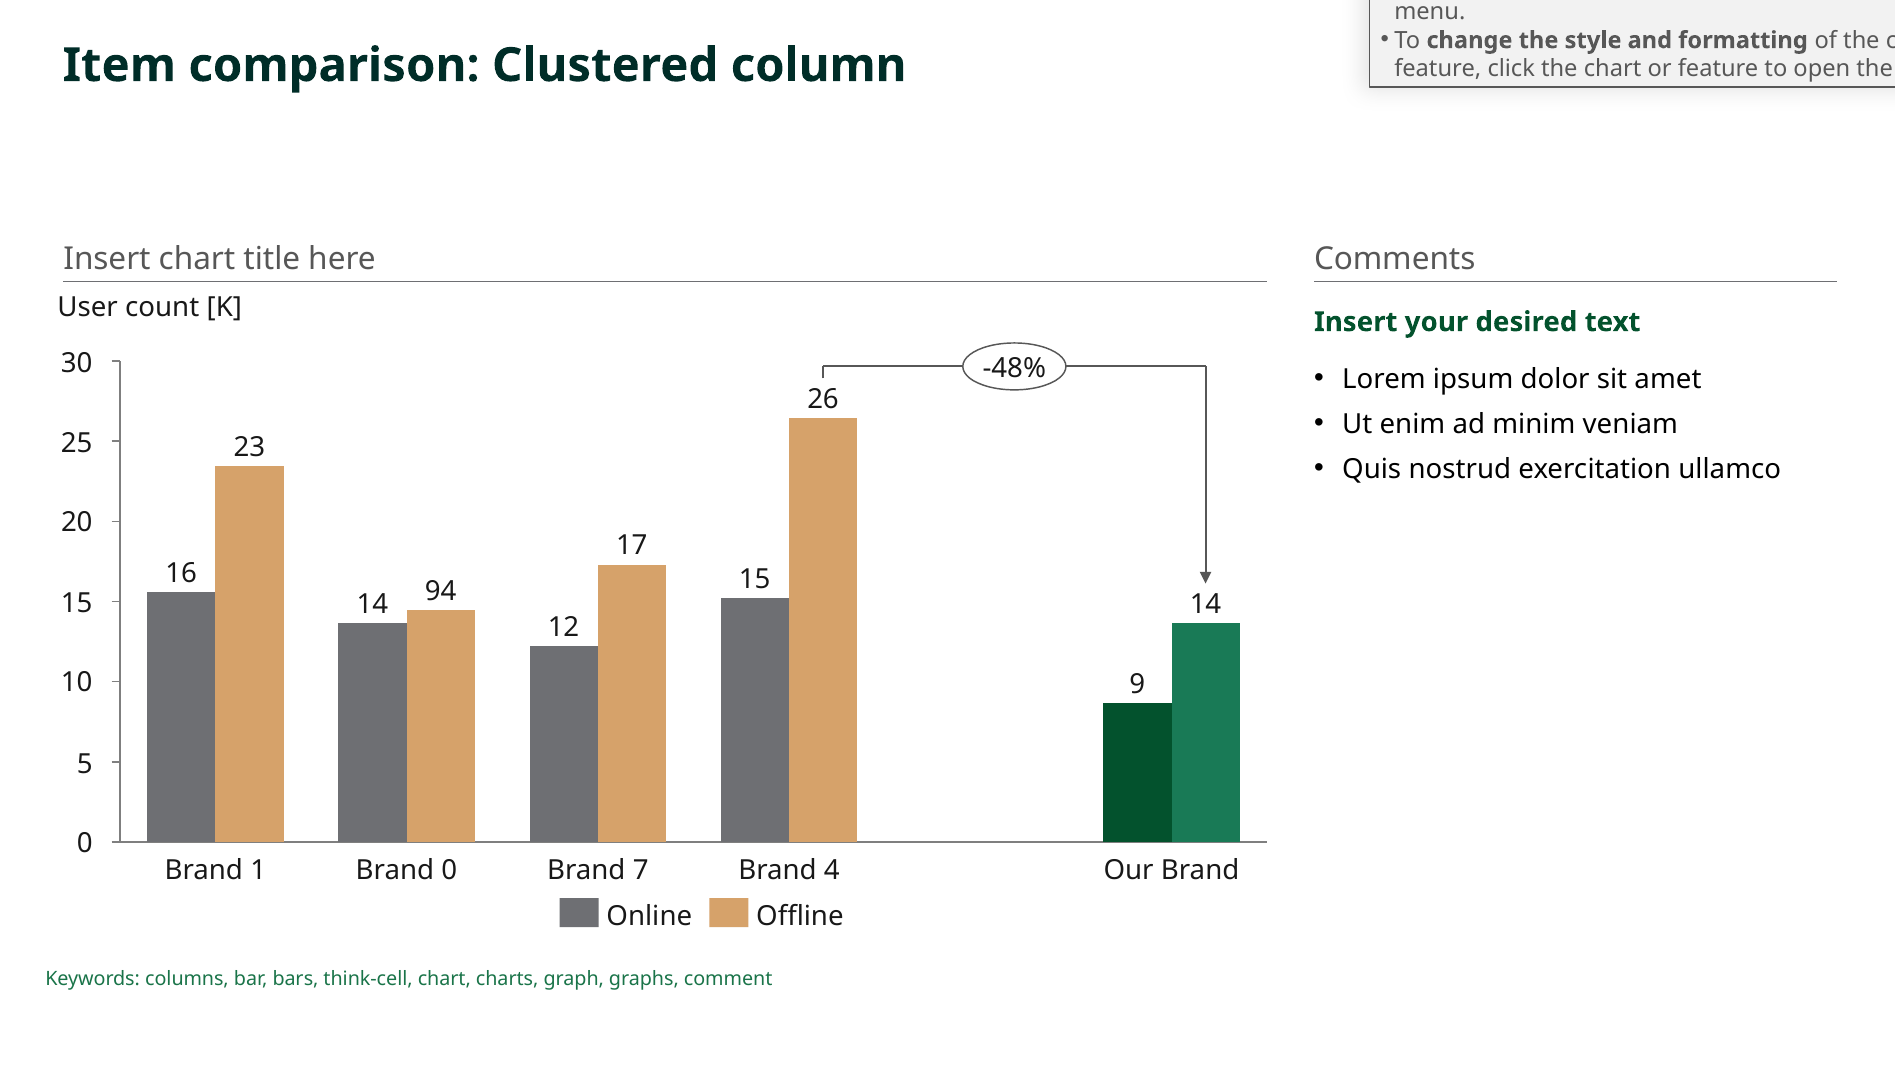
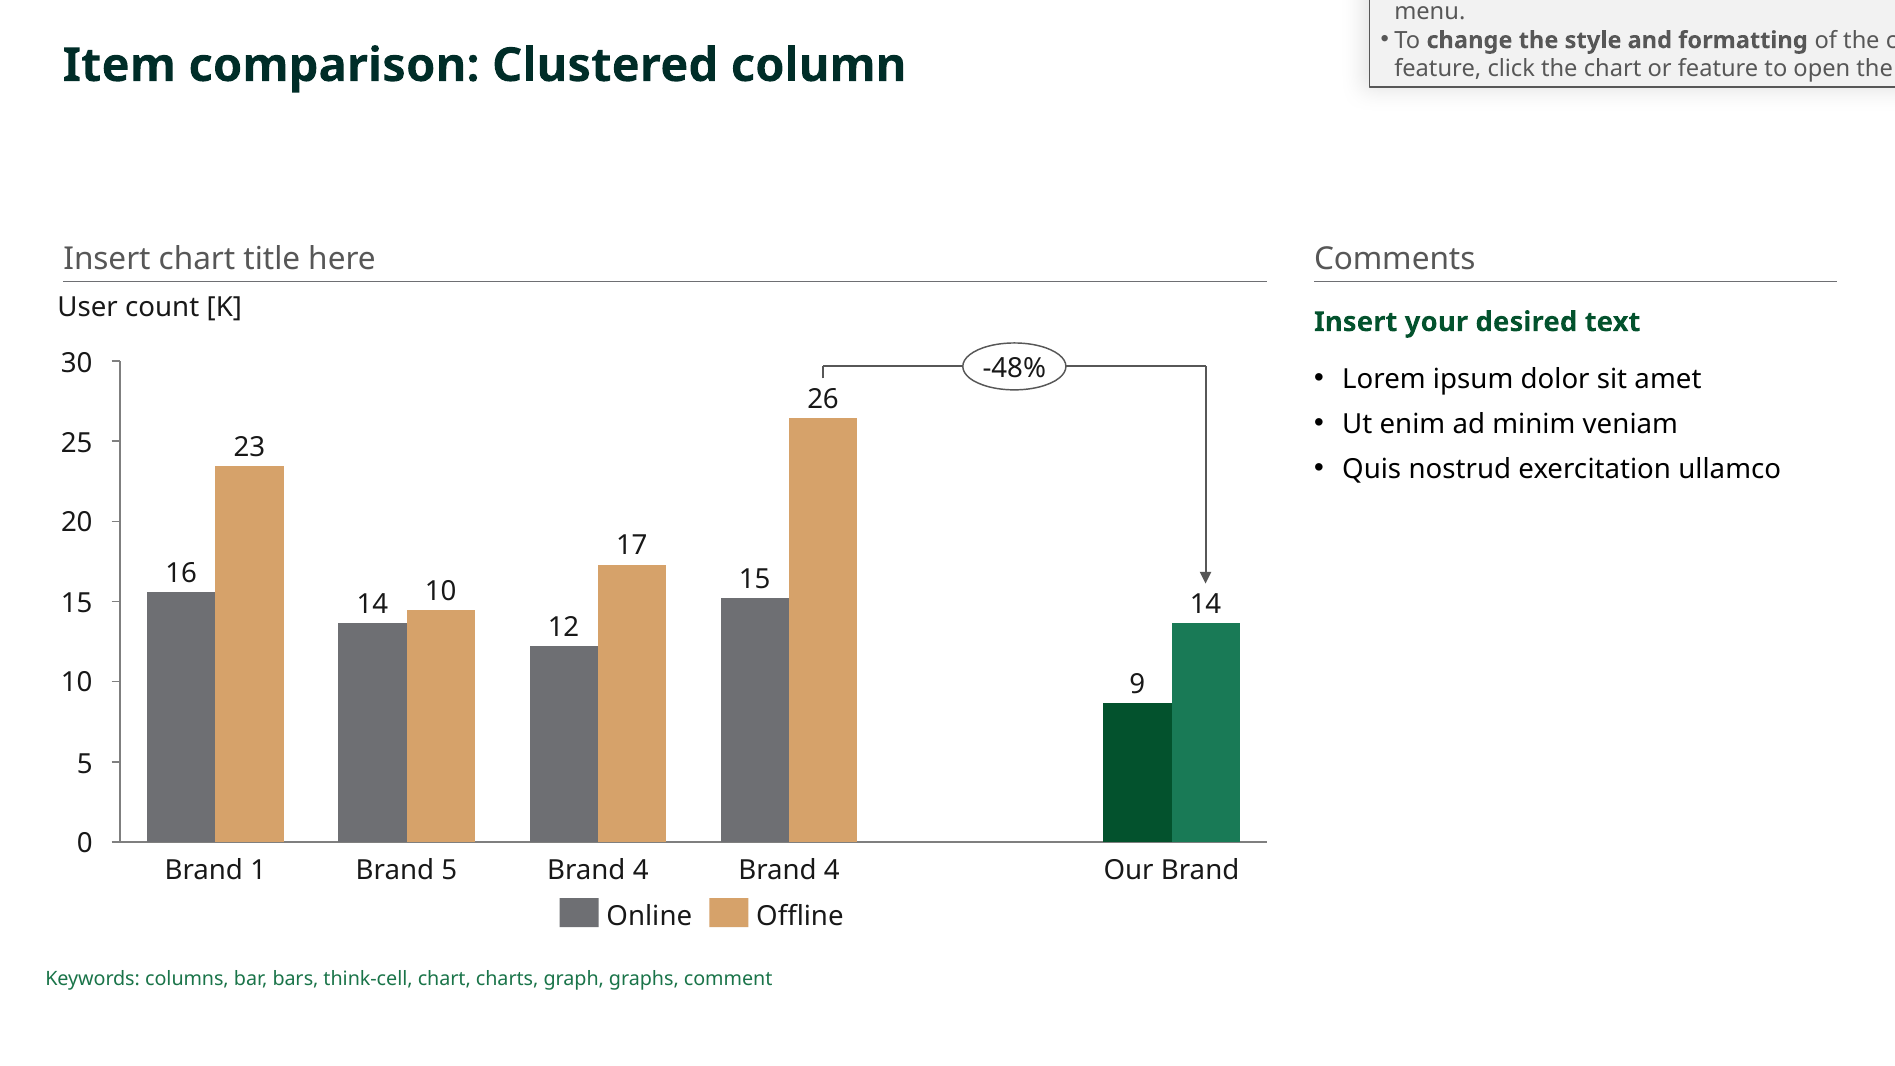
14 94: 94 -> 10
Brand 0: 0 -> 5
7 at (641, 870): 7 -> 4
